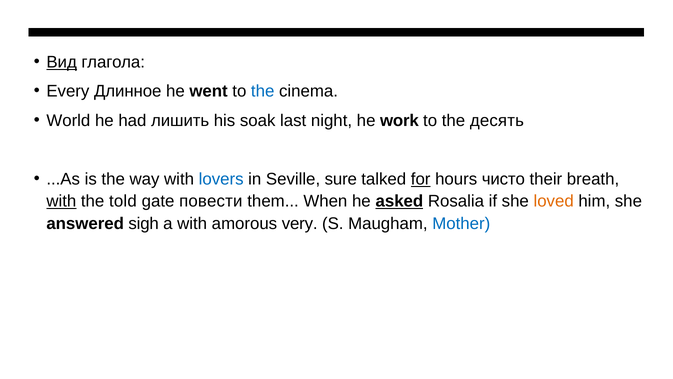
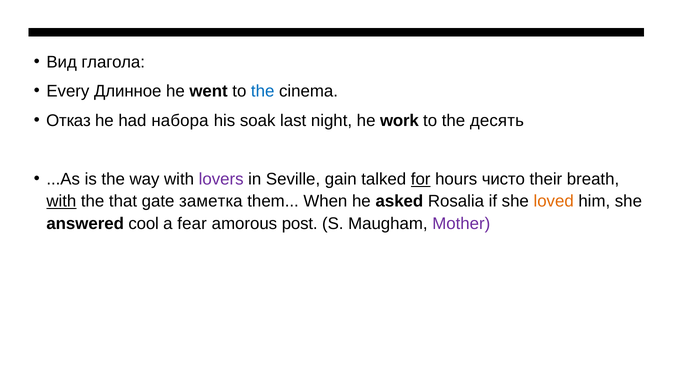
Вид underline: present -> none
World: World -> Отказ
лишить: лишить -> набора
lovers colour: blue -> purple
sure: sure -> gain
told: told -> that
повести: повести -> заметка
asked underline: present -> none
sigh: sigh -> cool
a with: with -> fear
very: very -> post
Mother colour: blue -> purple
